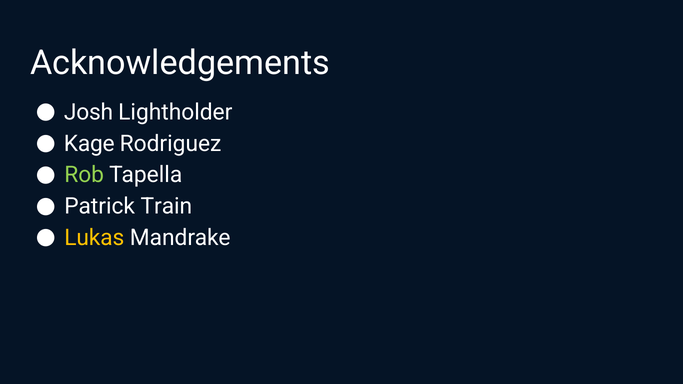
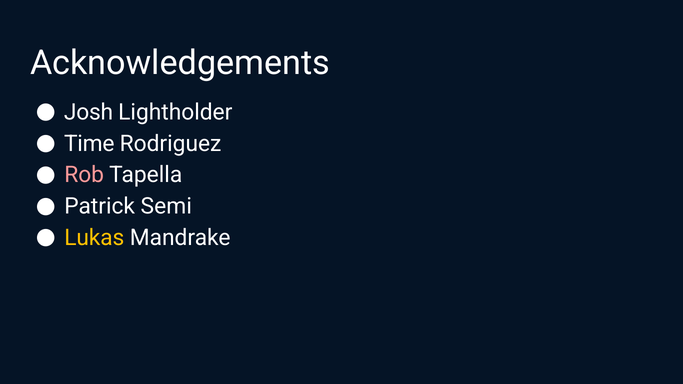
Kage: Kage -> Time
Rob colour: light green -> pink
Train: Train -> Semi
